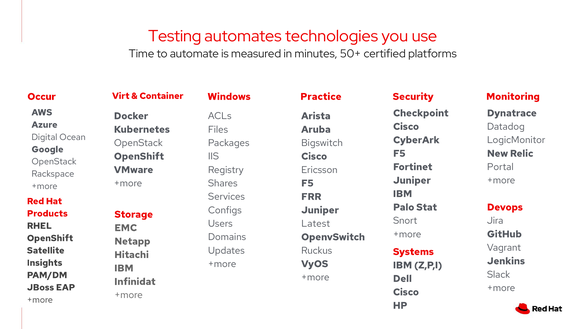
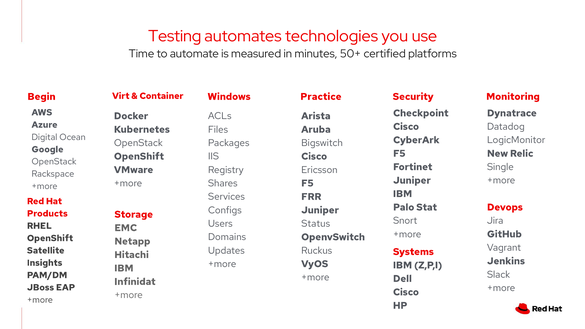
Occur: Occur -> Begin
Portal: Portal -> Single
Latest: Latest -> Status
